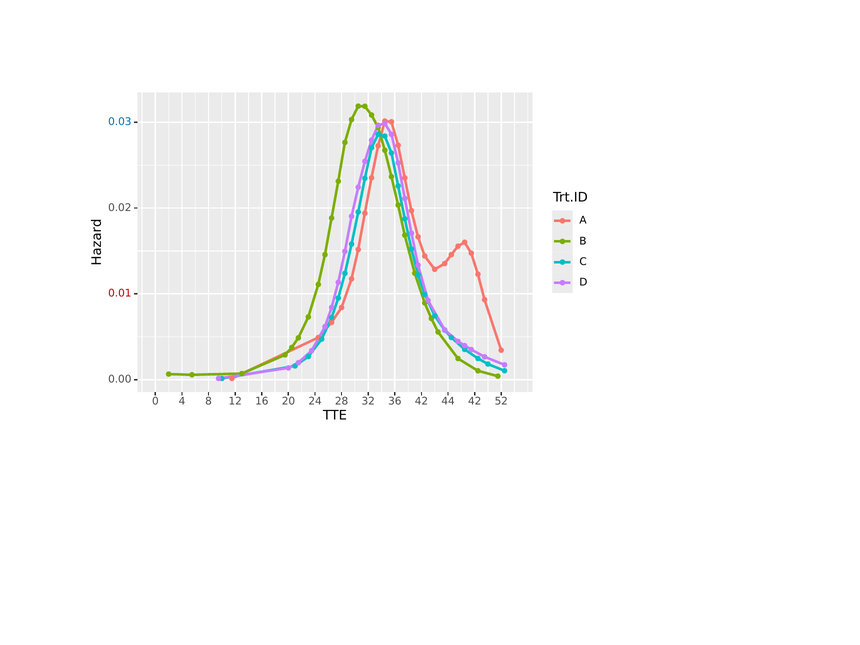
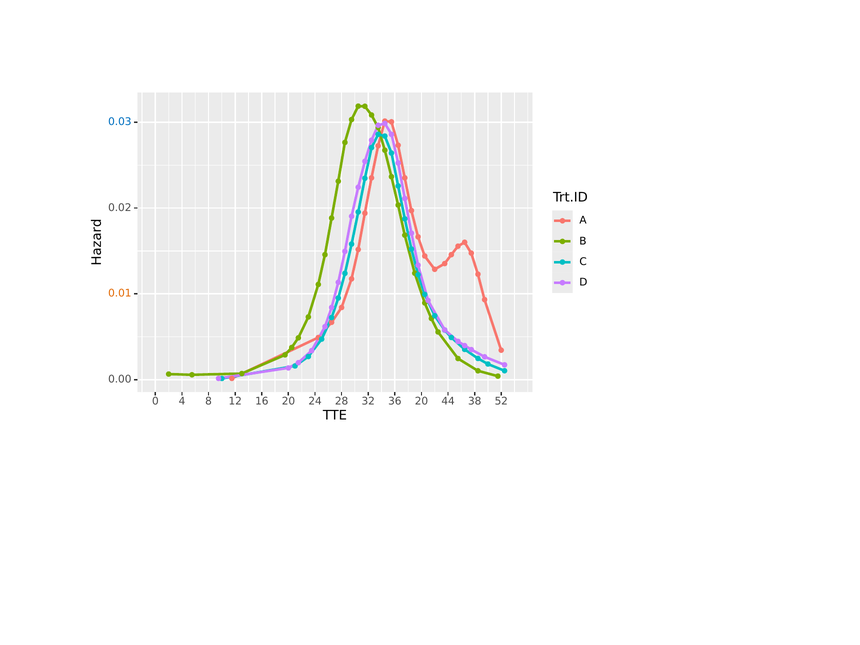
0.01 colour: red -> orange
36 42: 42 -> 20
44 42: 42 -> 38
